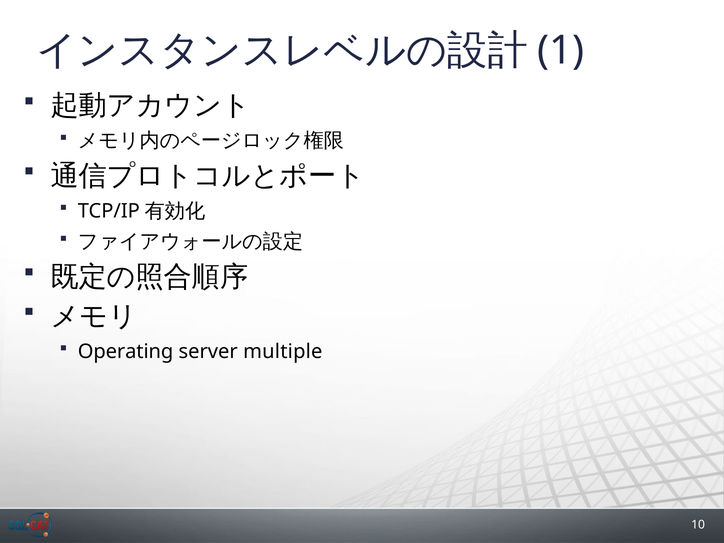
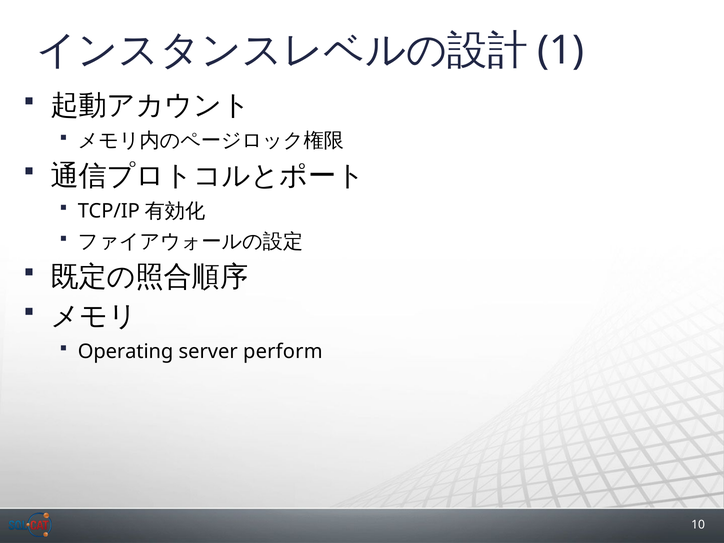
multiple: multiple -> perform
